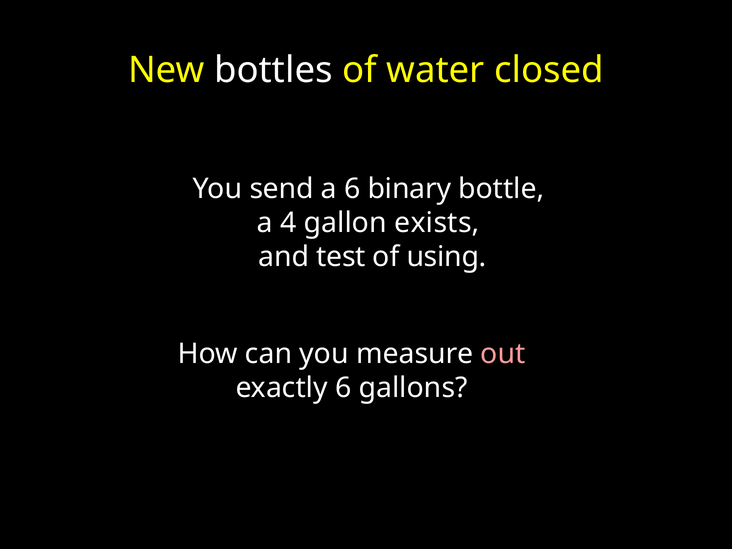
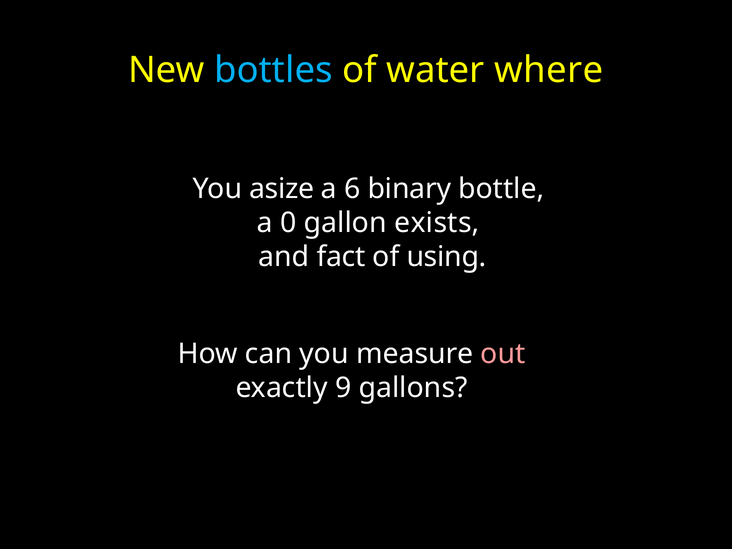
bottles colour: white -> light blue
closed: closed -> where
send: send -> asize
4: 4 -> 0
test: test -> fact
exactly 6: 6 -> 9
